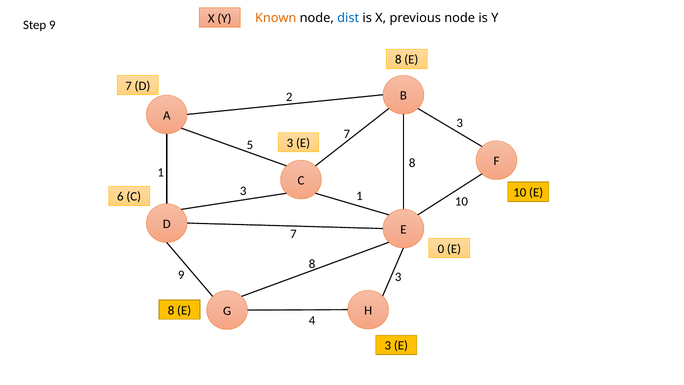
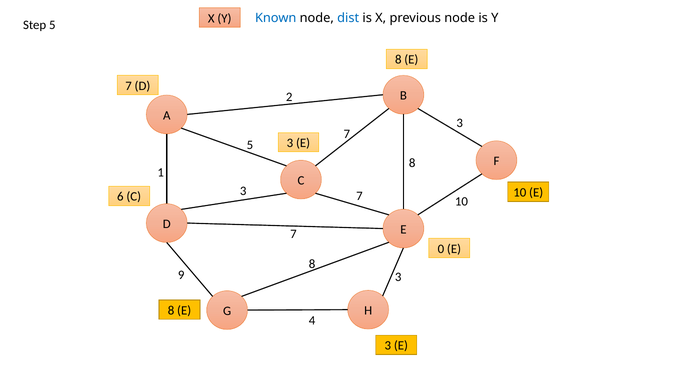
Known colour: orange -> blue
Step 9: 9 -> 5
1 at (359, 196): 1 -> 7
